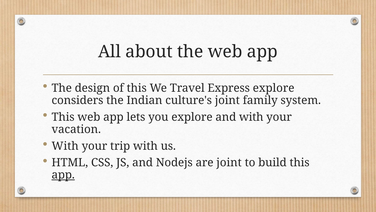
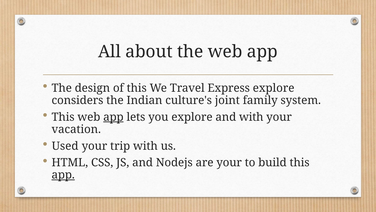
app at (113, 117) underline: none -> present
With at (65, 146): With -> Used
are joint: joint -> your
